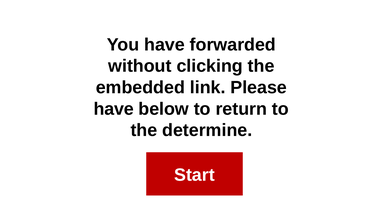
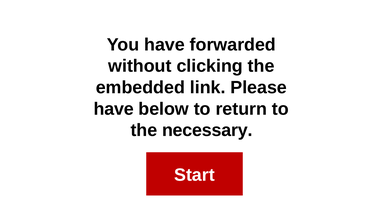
determine: determine -> necessary
